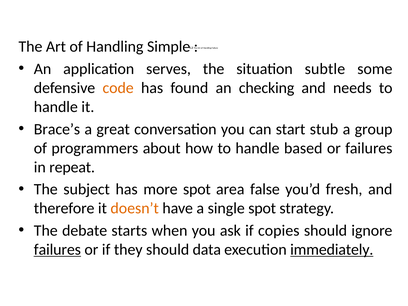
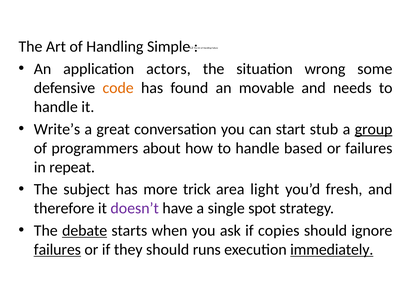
serves: serves -> actors
subtle: subtle -> wrong
checking: checking -> movable
Brace’s: Brace’s -> Write’s
group underline: none -> present
more spot: spot -> trick
false: false -> light
doesn’t colour: orange -> purple
debate underline: none -> present
data: data -> runs
